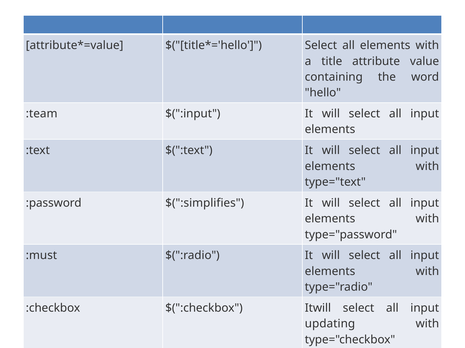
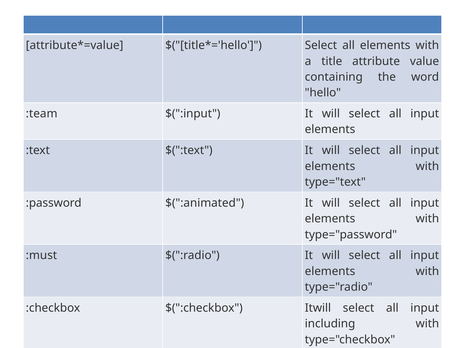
$(":simplifies: $(":simplifies -> $(":animated
updating: updating -> including
